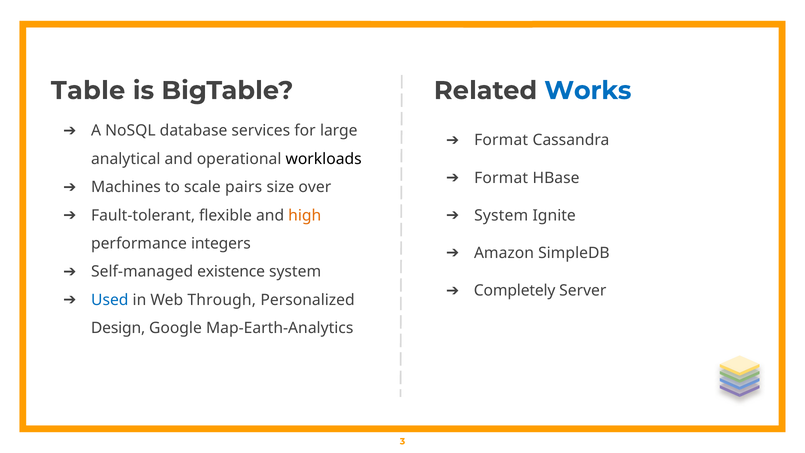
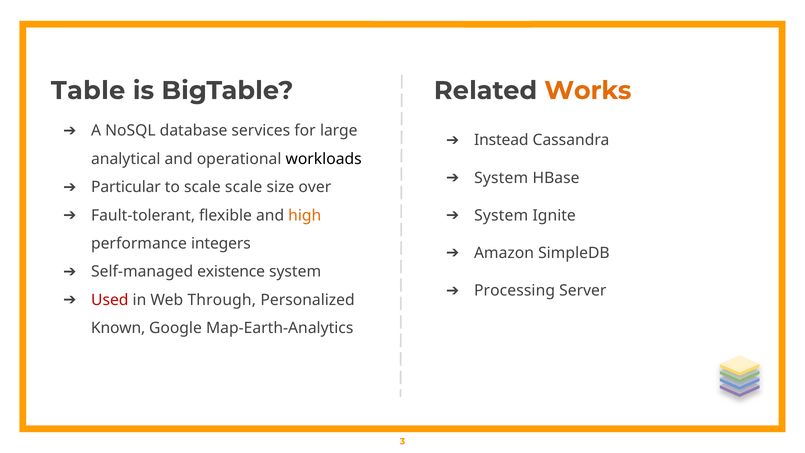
Works colour: blue -> orange
Format at (501, 140): Format -> Instead
Format at (501, 178): Format -> System
Machines: Machines -> Particular
scale pairs: pairs -> scale
Completely: Completely -> Processing
Used colour: blue -> red
Design: Design -> Known
